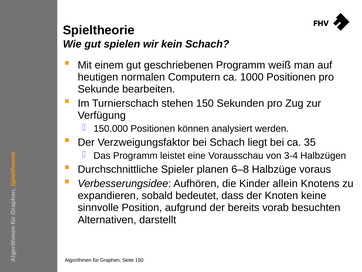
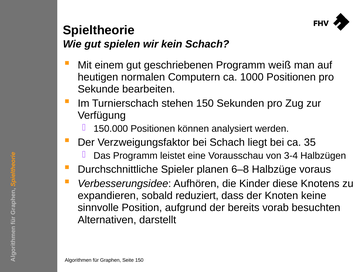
allein: allein -> diese
bedeutet: bedeutet -> reduziert
